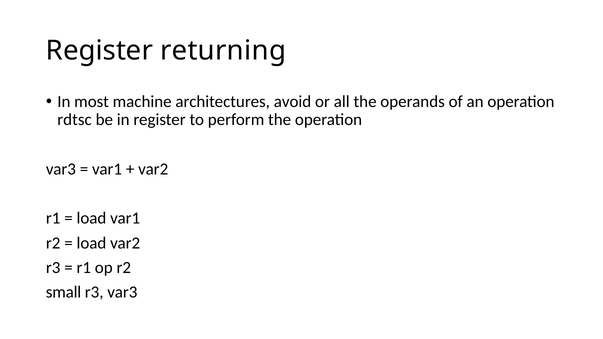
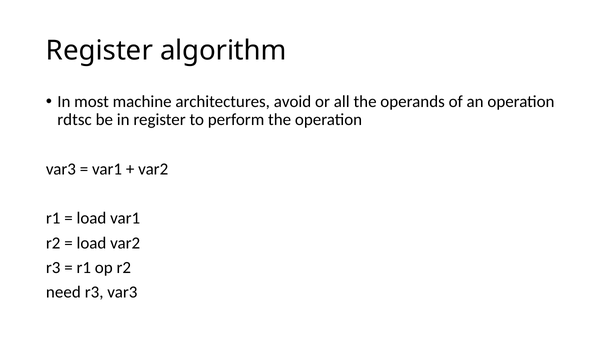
returning: returning -> algorithm
small: small -> need
